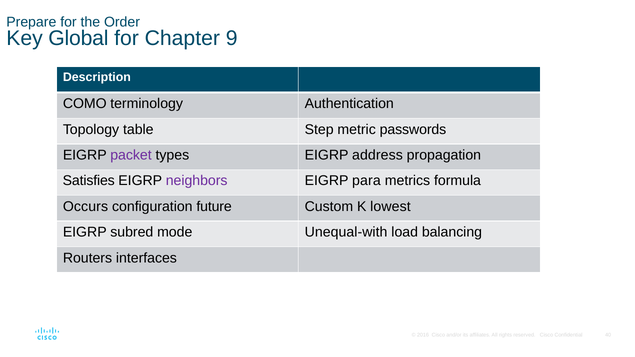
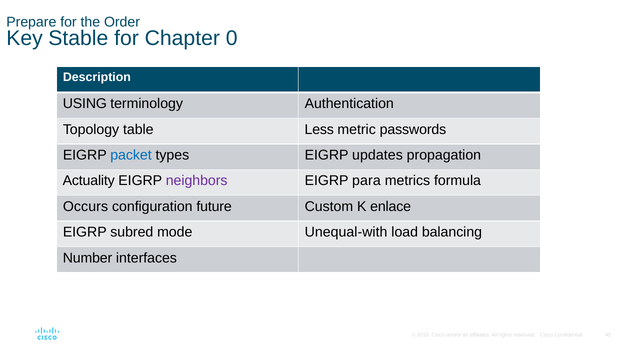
Global: Global -> Stable
9: 9 -> 0
COMO: COMO -> USING
Step: Step -> Less
packet colour: purple -> blue
address: address -> updates
Satisfies: Satisfies -> Actuality
lowest: lowest -> enlace
Routers: Routers -> Number
